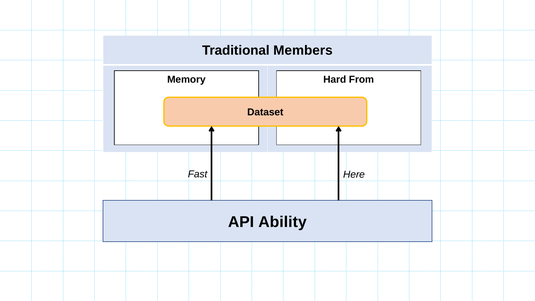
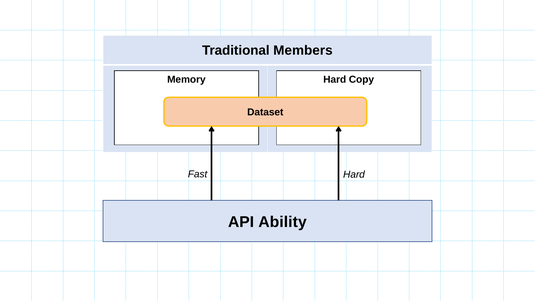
From: From -> Copy
Fast Here: Here -> Hard
